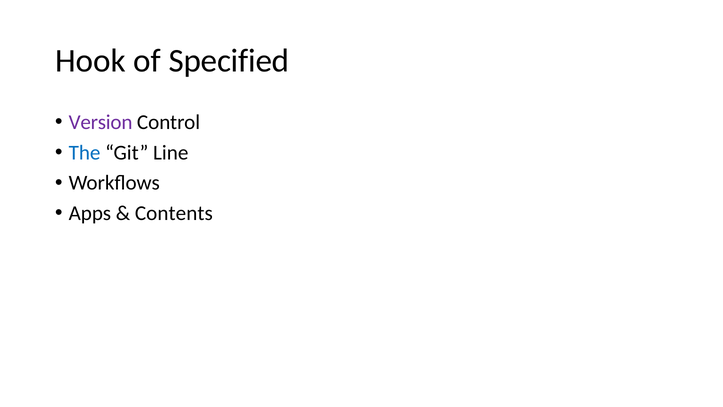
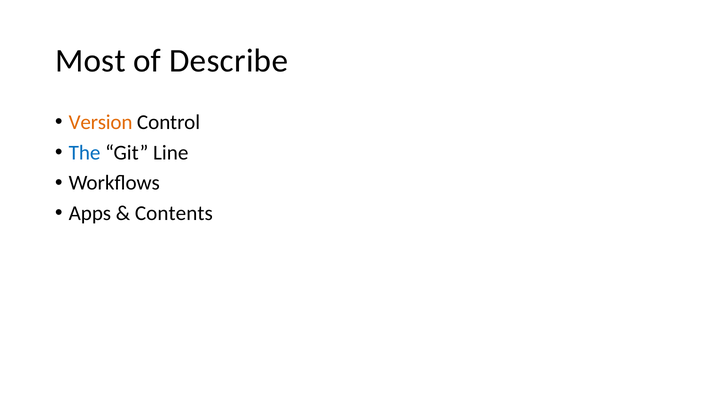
Hook: Hook -> Most
Specified: Specified -> Describe
Version colour: purple -> orange
